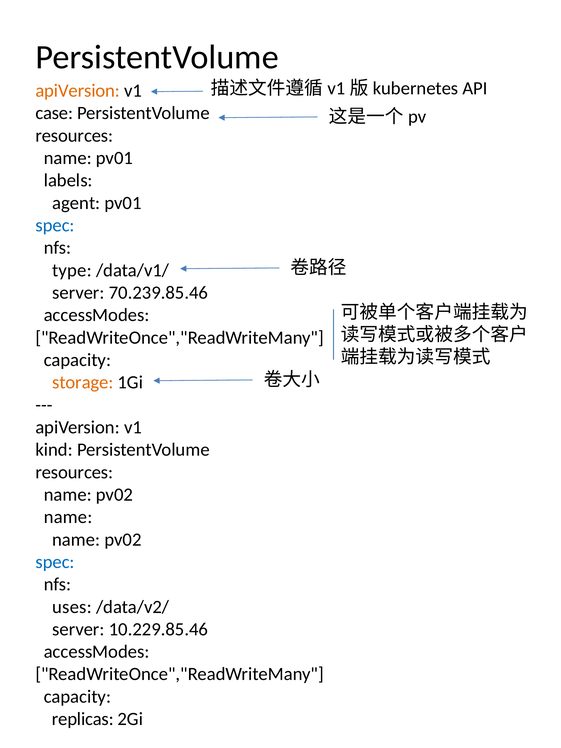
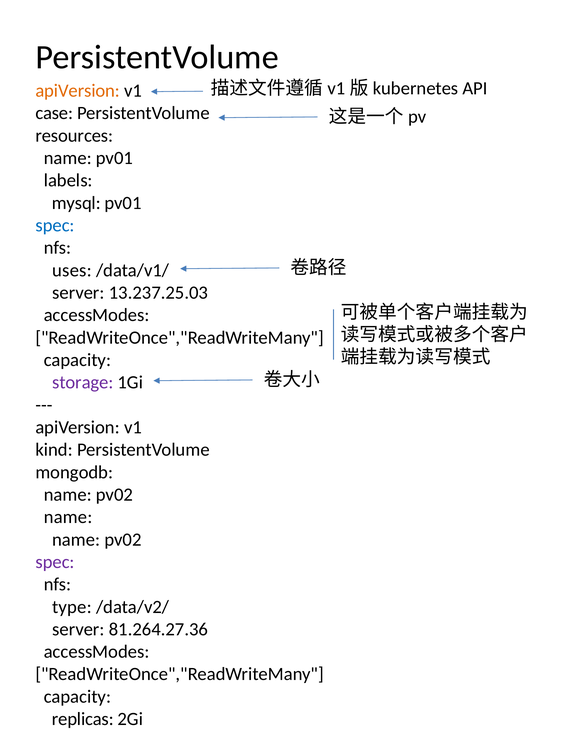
agent: agent -> mysql
type: type -> uses
70.239.85.46: 70.239.85.46 -> 13.237.25.03
storage colour: orange -> purple
resources at (74, 472): resources -> mongodb
spec at (55, 562) colour: blue -> purple
uses: uses -> type
10.229.85.46: 10.229.85.46 -> 81.264.27.36
